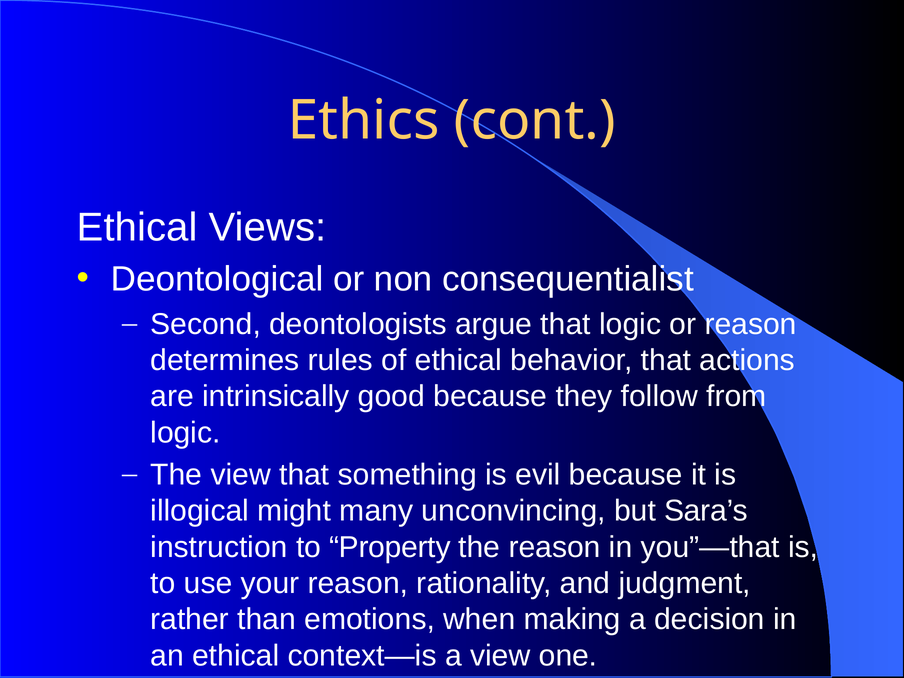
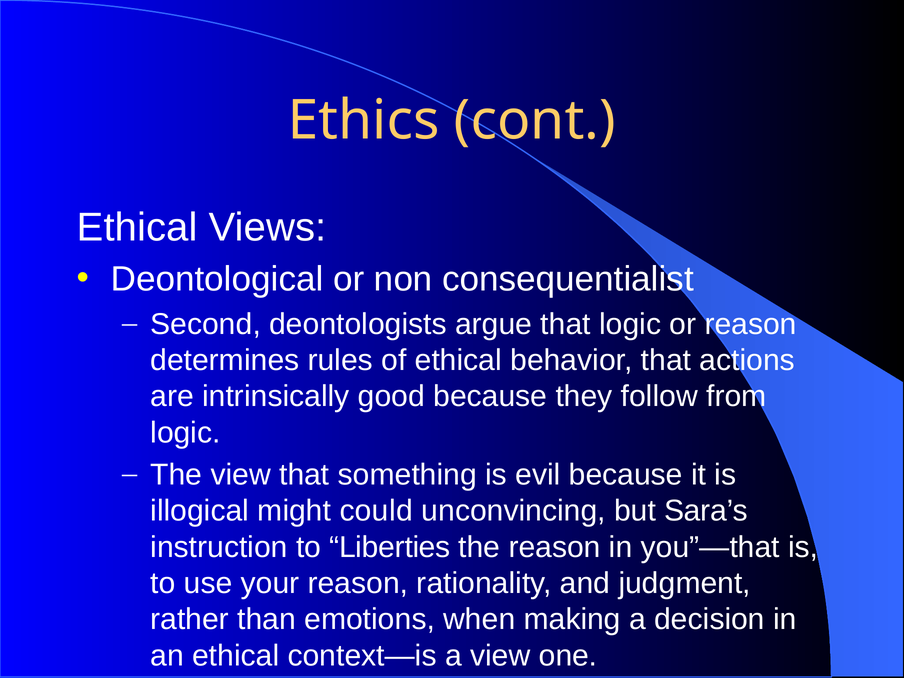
many: many -> could
Property: Property -> Liberties
